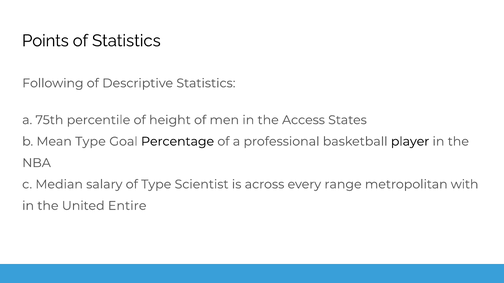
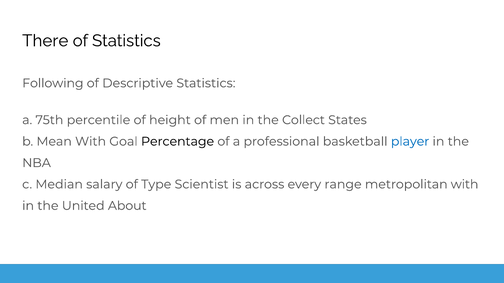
Points: Points -> There
Access: Access -> Collect
Mean Type: Type -> With
player colour: black -> blue
Entire: Entire -> About
